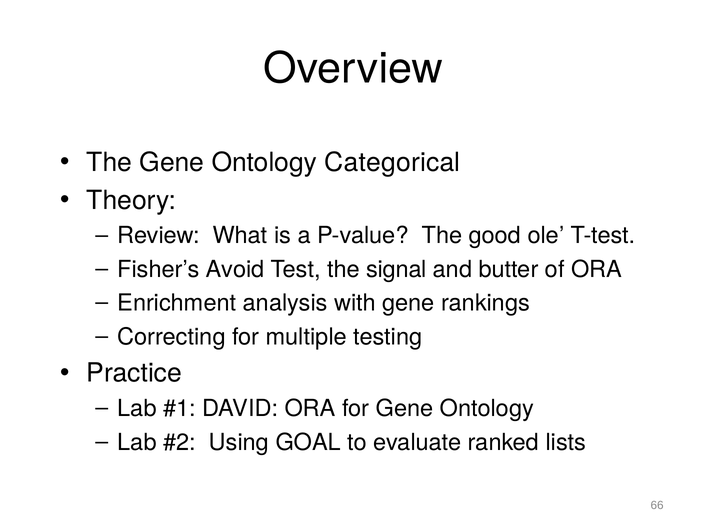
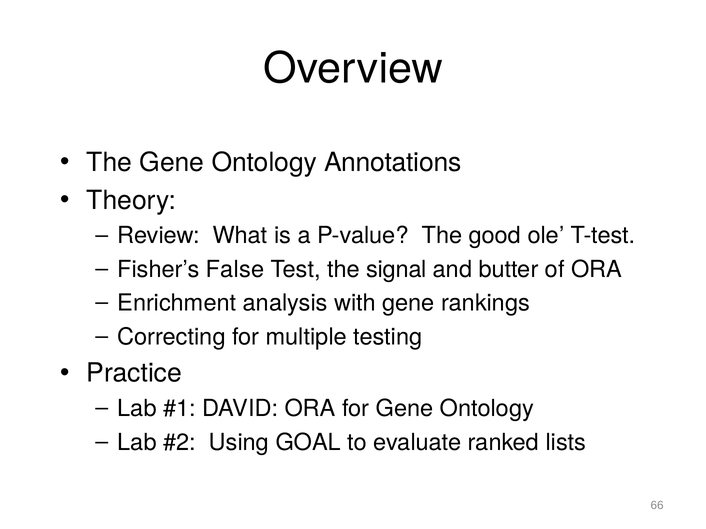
Categorical: Categorical -> Annotations
Avoid: Avoid -> False
